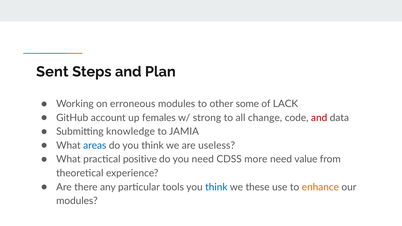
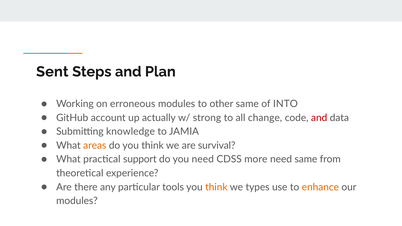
other some: some -> same
LACK: LACK -> INTO
females: females -> actually
areas colour: blue -> orange
useless: useless -> survival
positive: positive -> support
need value: value -> same
think at (216, 187) colour: blue -> orange
these: these -> types
